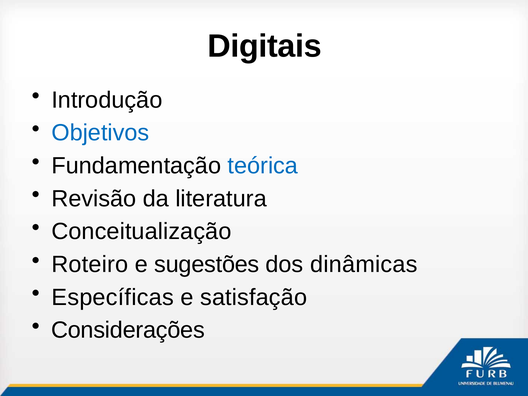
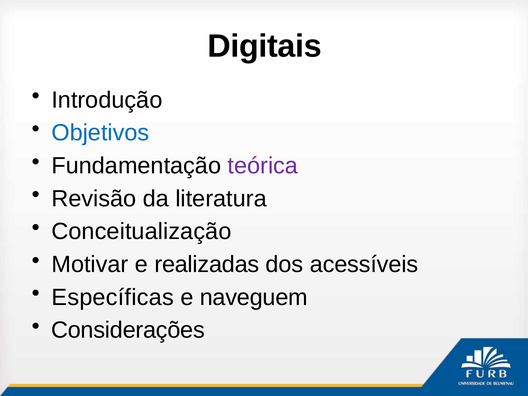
teórica colour: blue -> purple
Roteiro: Roteiro -> Motivar
sugestões: sugestões -> realizadas
dinâmicas: dinâmicas -> acessíveis
satisfação: satisfação -> naveguem
